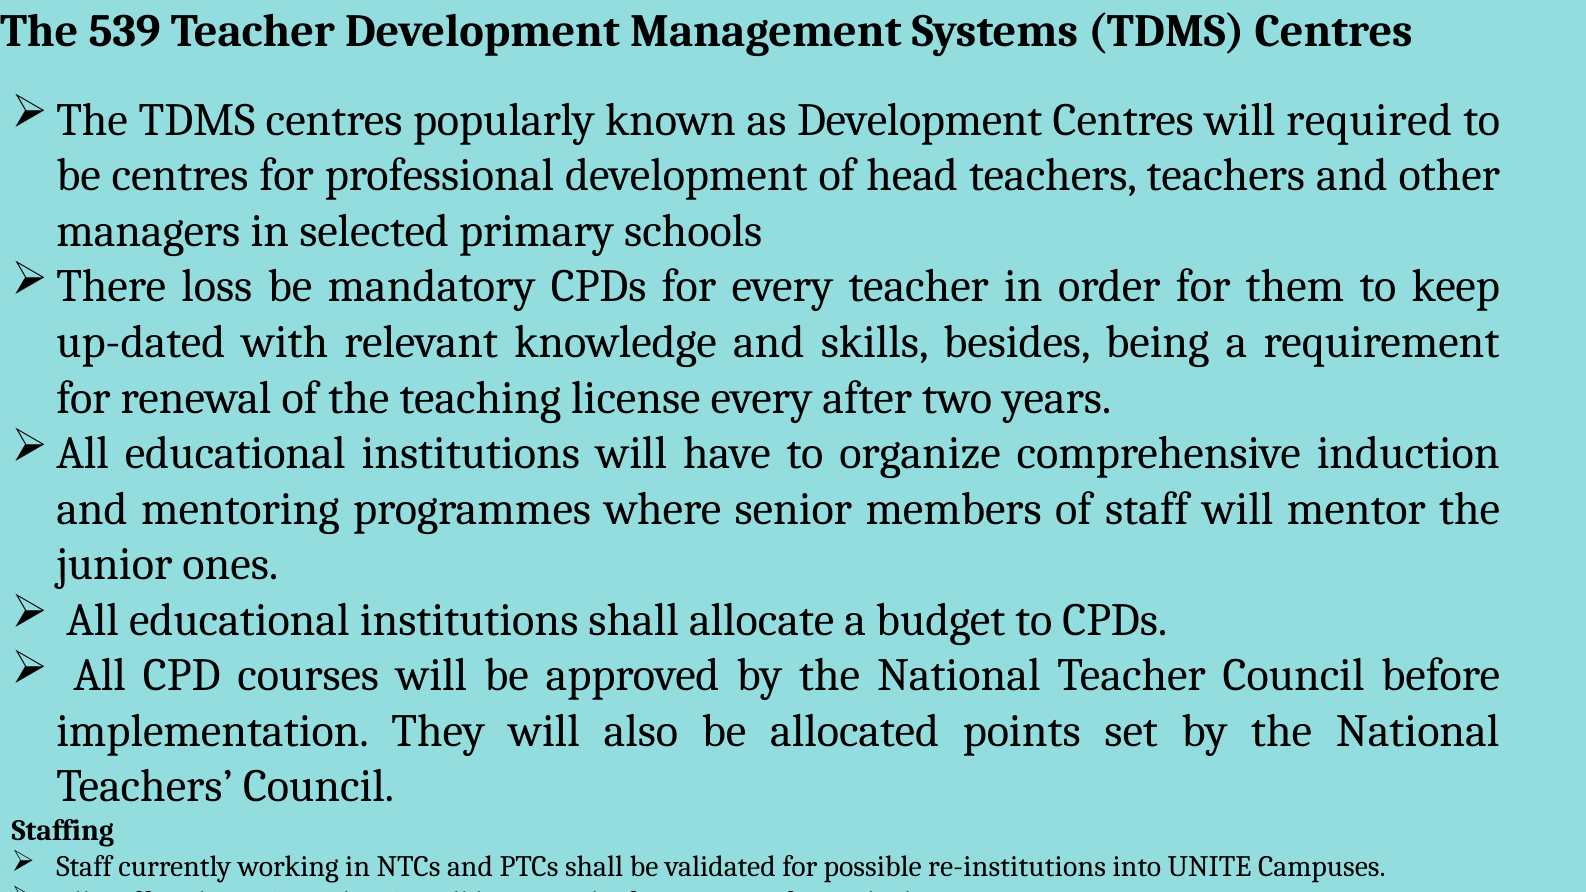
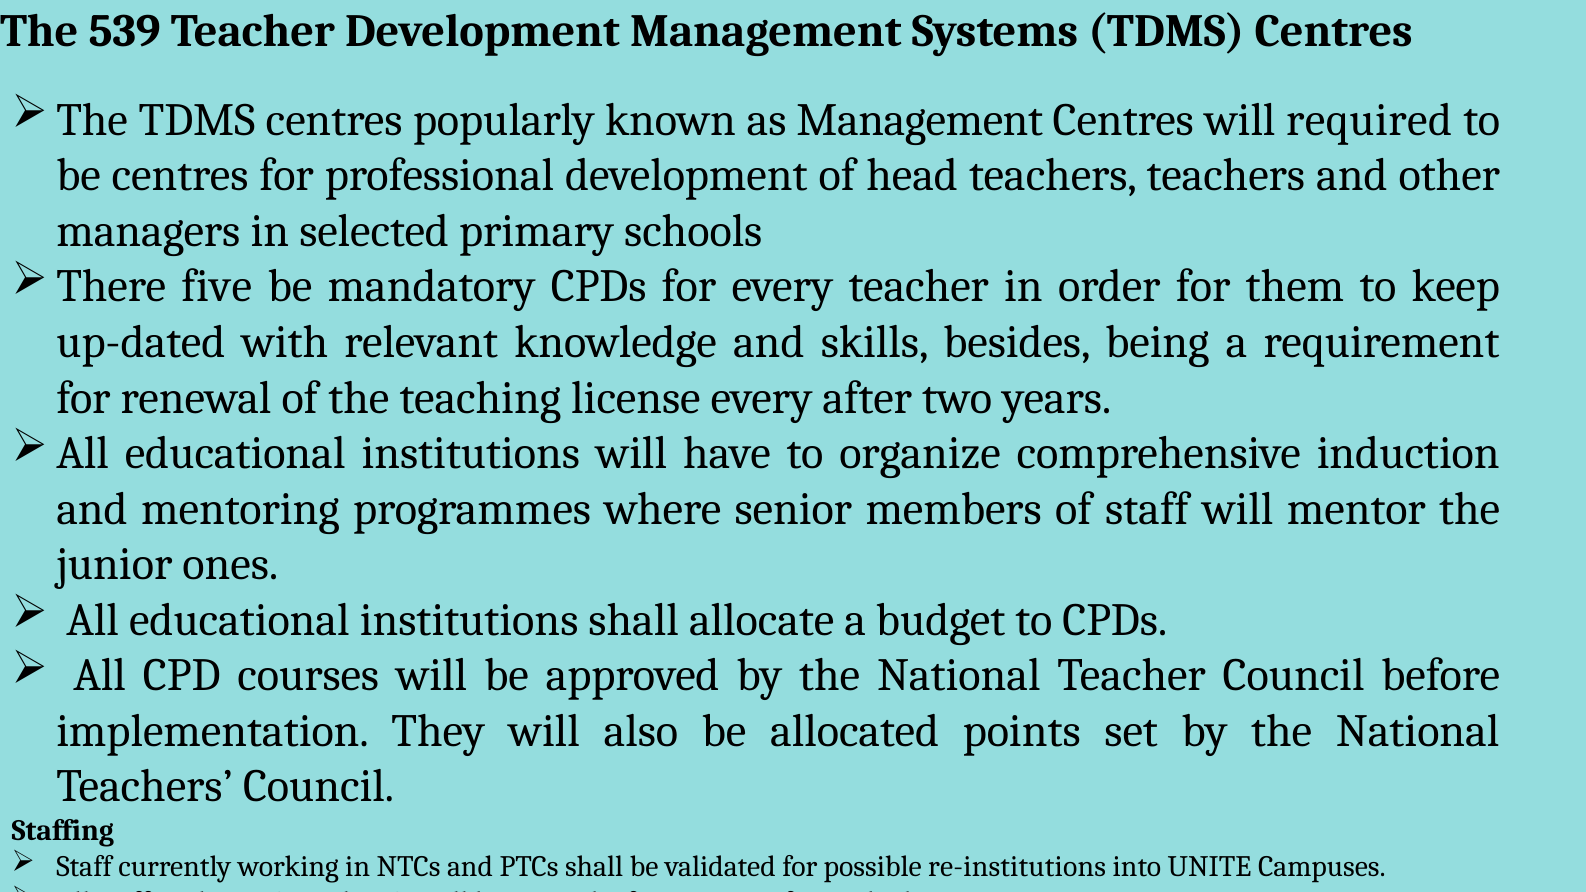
as Development: Development -> Management
loss: loss -> five
